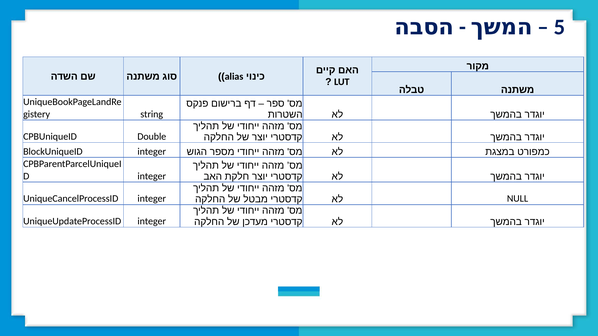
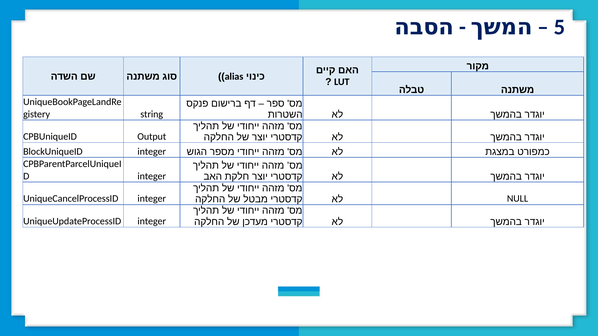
Double: Double -> Output
